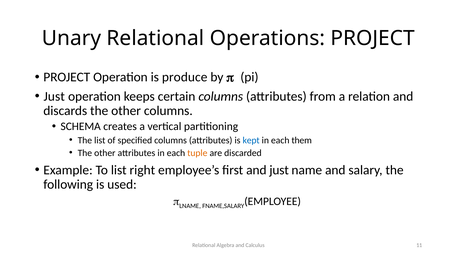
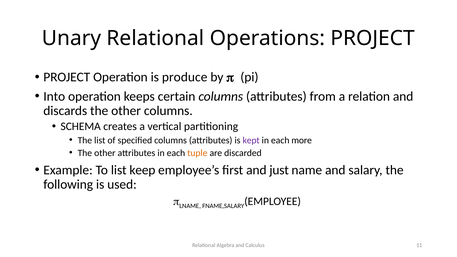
Just at (54, 96): Just -> Into
kept colour: blue -> purple
them: them -> more
right: right -> keep
